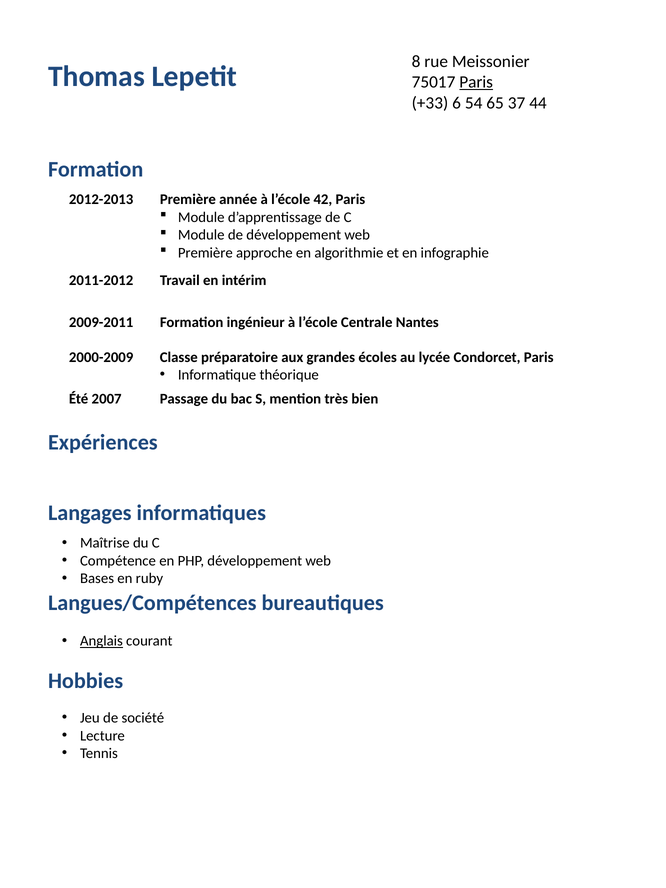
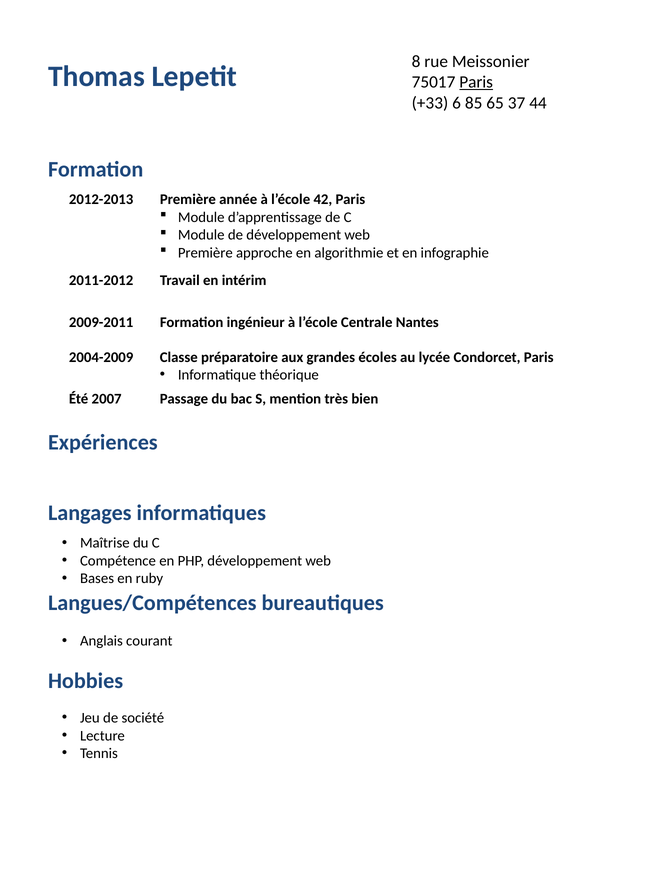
54: 54 -> 85
2000-2009: 2000-2009 -> 2004-2009
Anglais underline: present -> none
